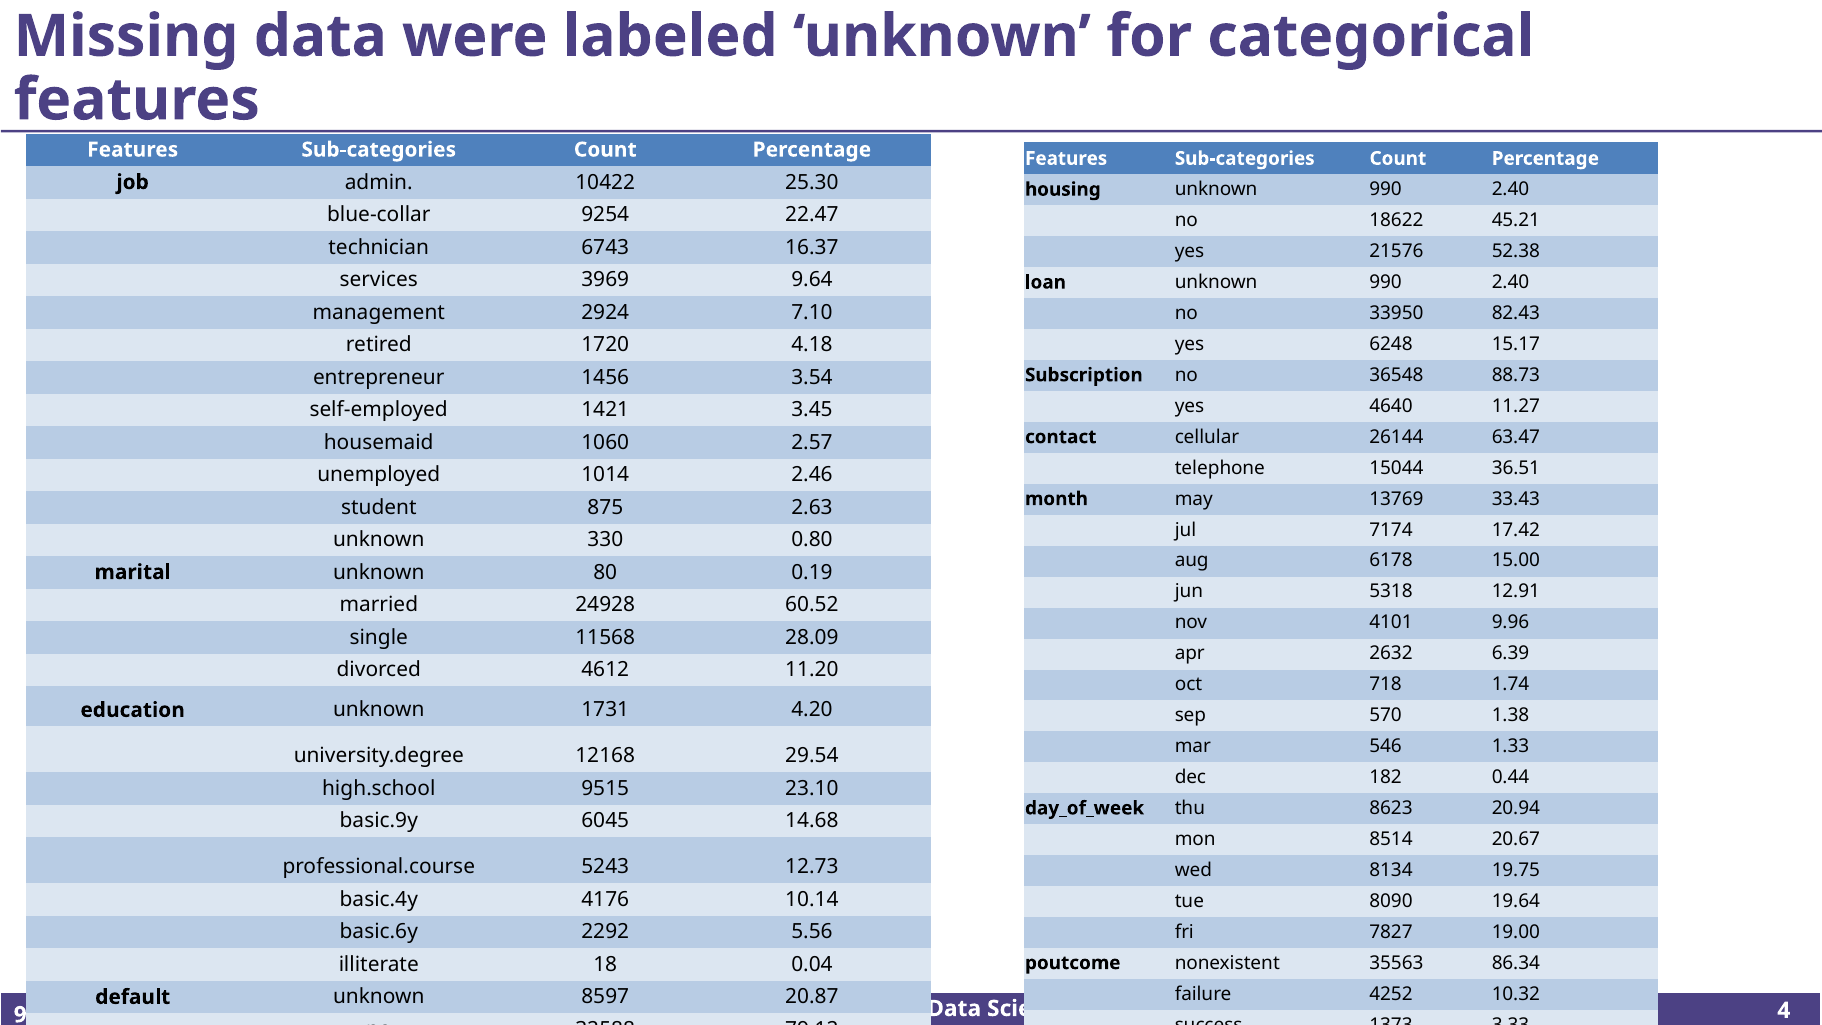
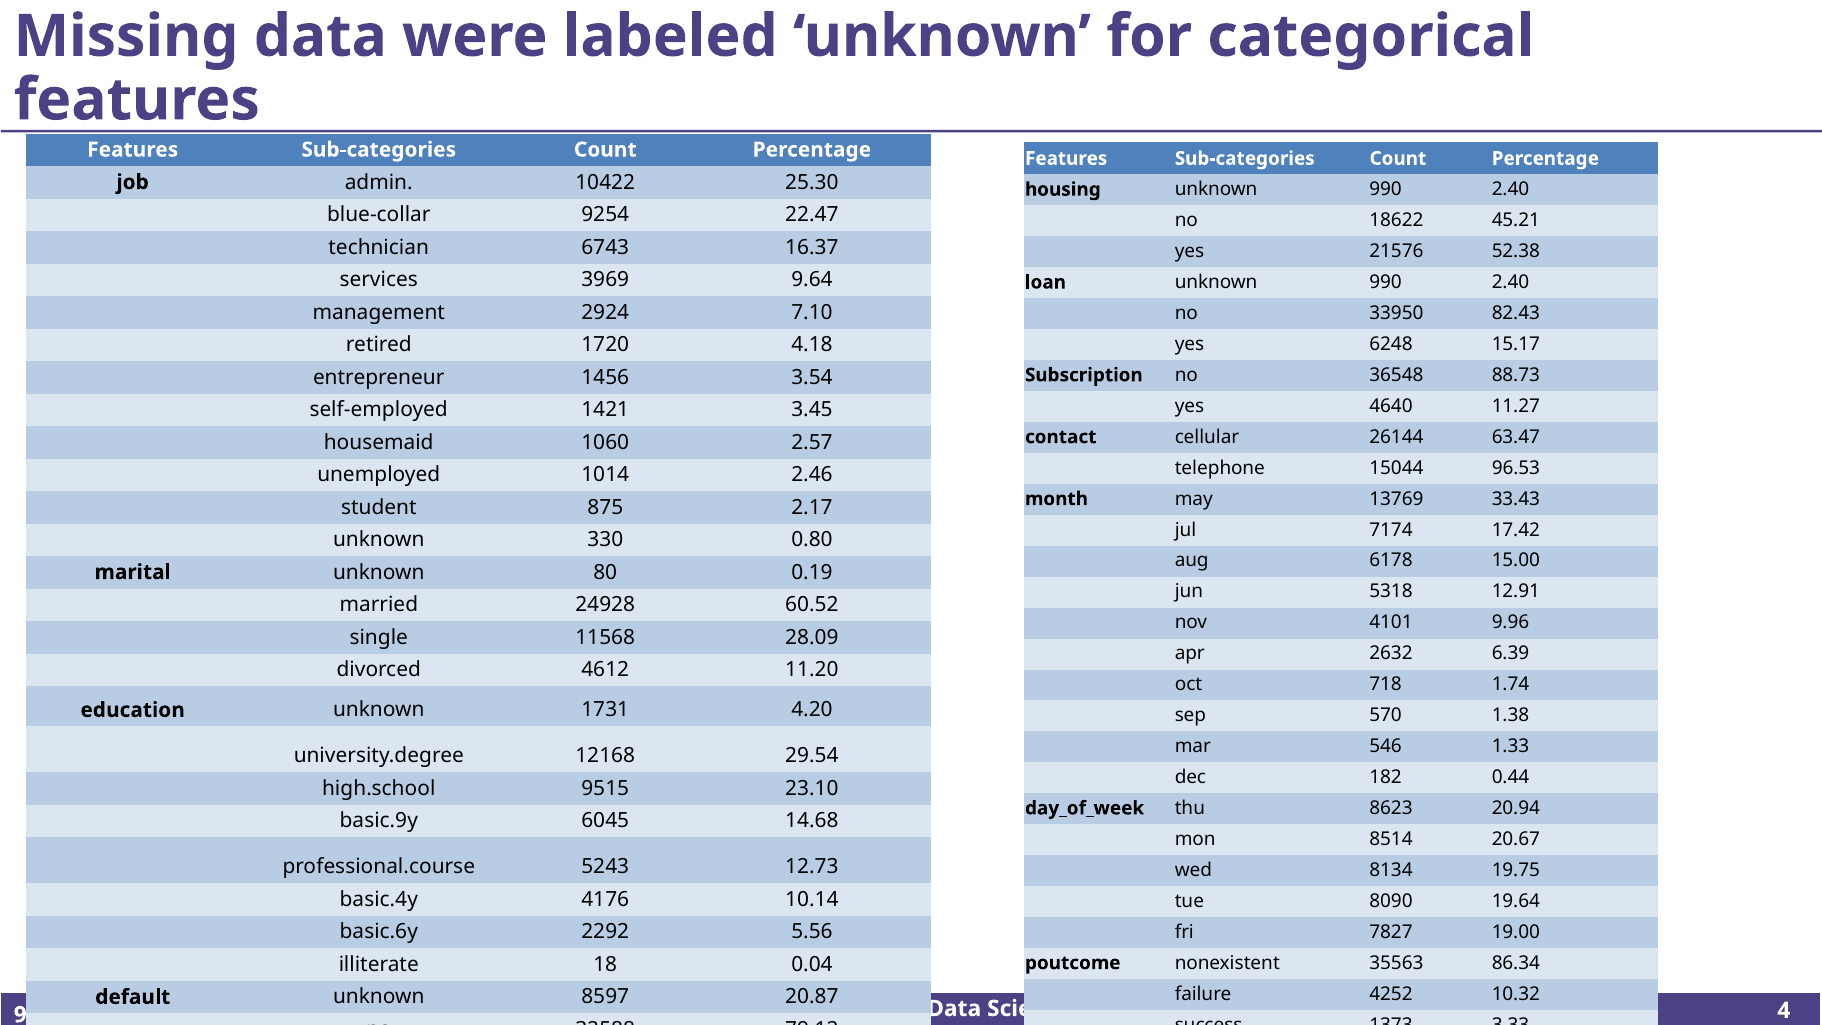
36.51: 36.51 -> 96.53
2.63: 2.63 -> 2.17
